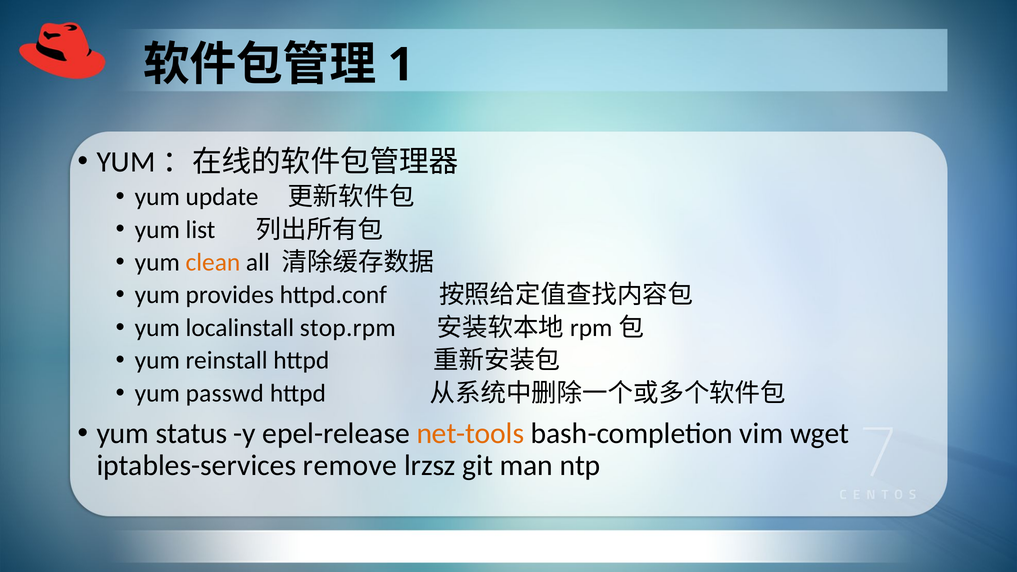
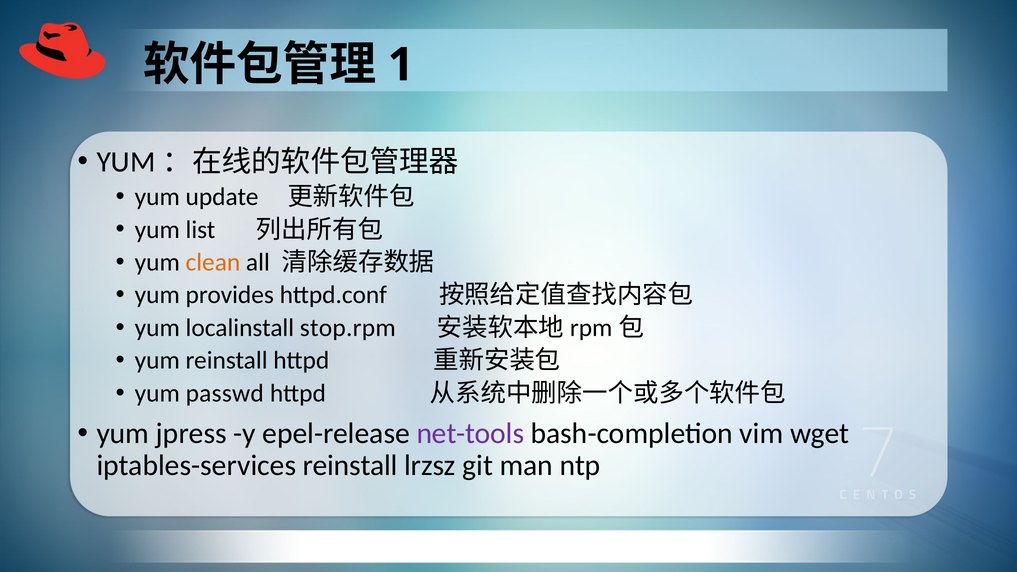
status: status -> jpress
net-tools colour: orange -> purple
iptables-services remove: remove -> reinstall
